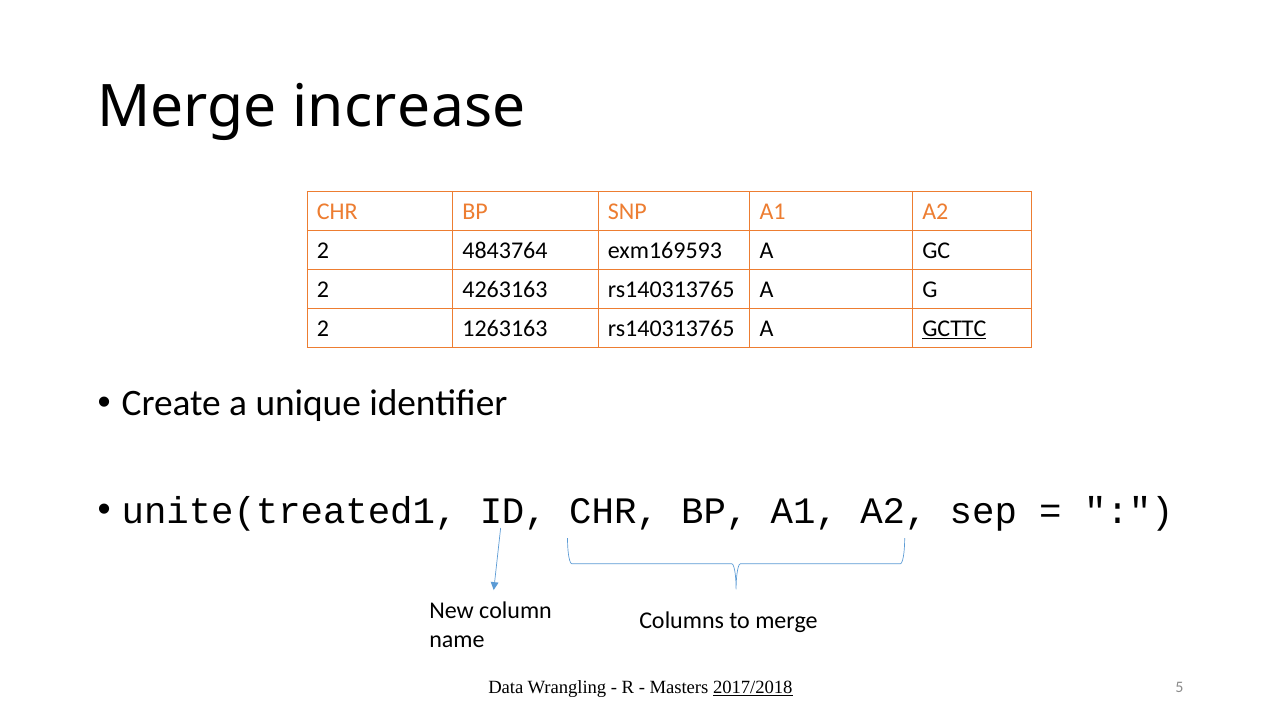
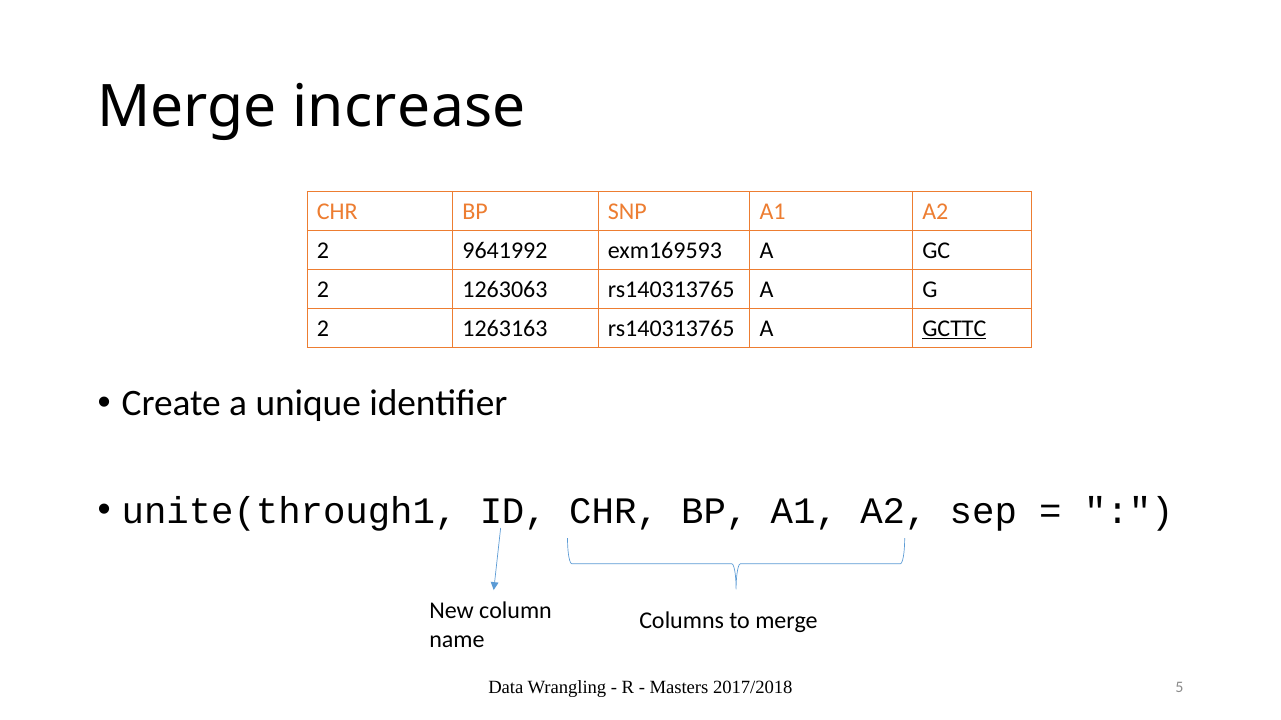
4843764: 4843764 -> 9641992
4263163: 4263163 -> 1263063
unite(treated1: unite(treated1 -> unite(through1
2017/2018 underline: present -> none
